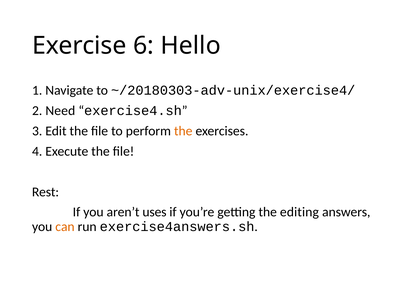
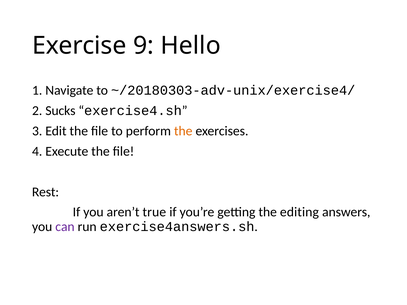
6: 6 -> 9
Need: Need -> Sucks
uses: uses -> true
can colour: orange -> purple
